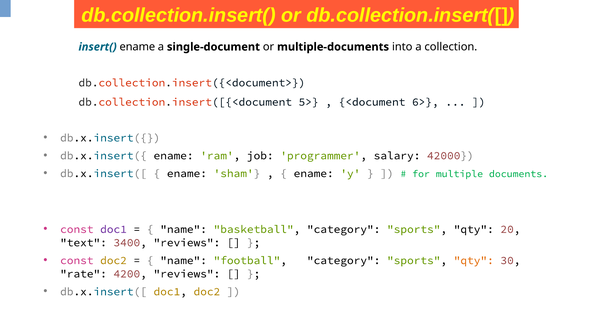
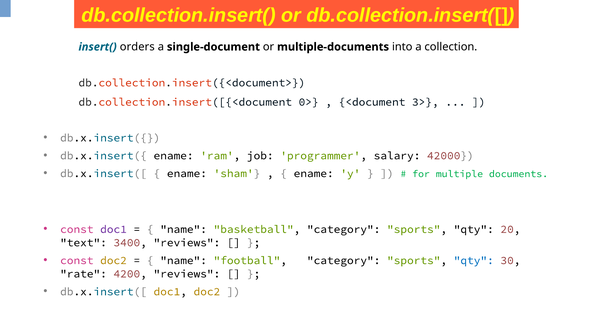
insert( ename: ename -> orders
5>: 5> -> 0>
6>: 6> -> 3>
qty at (474, 260) colour: orange -> blue
